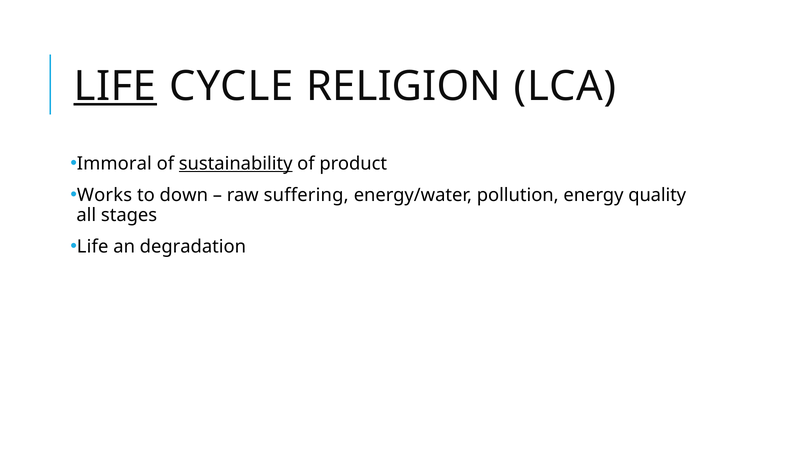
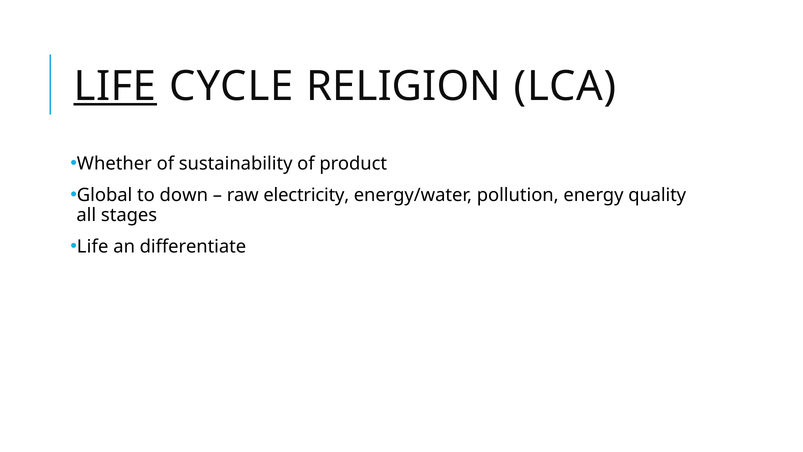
Immoral: Immoral -> Whether
sustainability underline: present -> none
Works: Works -> Global
suffering: suffering -> electricity
degradation: degradation -> differentiate
